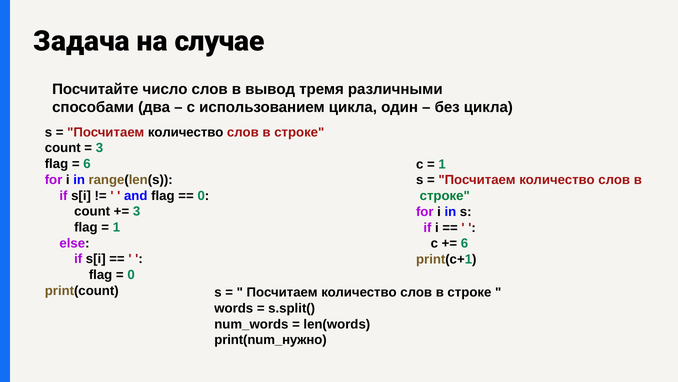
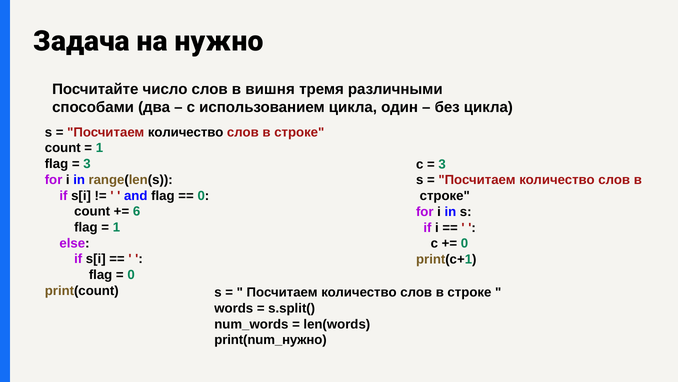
случае: случае -> нужно
вывод: вывод -> вишня
3 at (99, 148): 3 -> 1
6 at (87, 164): 6 -> 3
1 at (442, 164): 1 -> 3
строке at (445, 196) colour: green -> black
3 at (137, 211): 3 -> 6
6 at (464, 243): 6 -> 0
